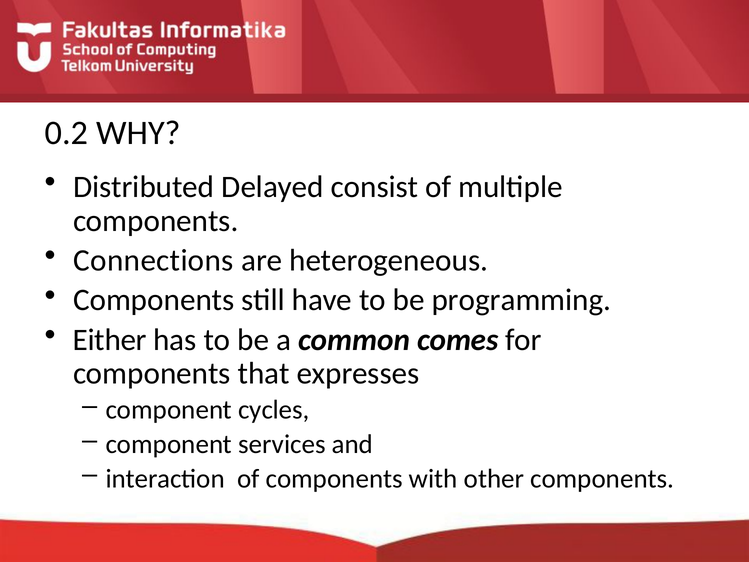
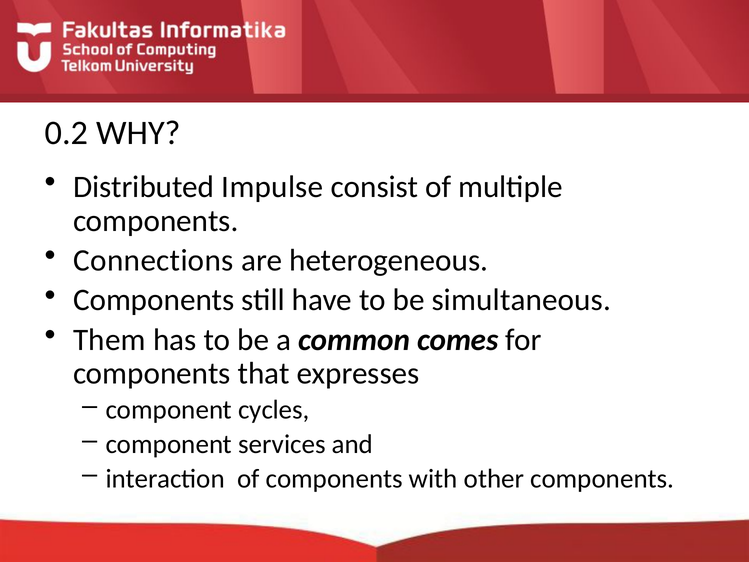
Delayed: Delayed -> Impulse
programming: programming -> simultaneous
Either: Either -> Them
